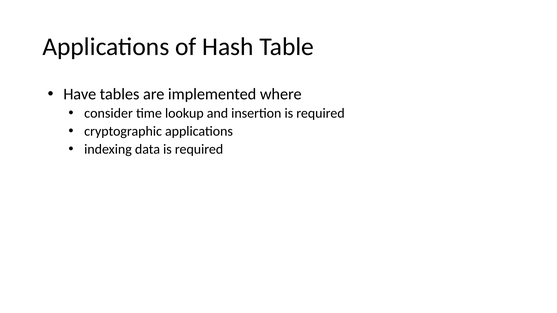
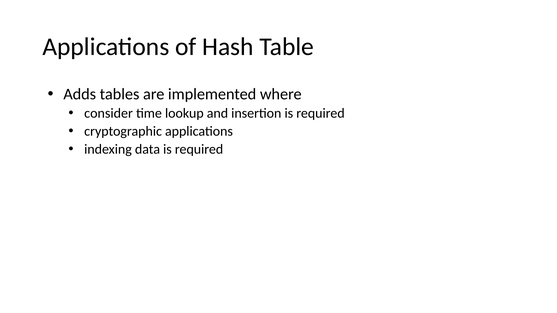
Have: Have -> Adds
